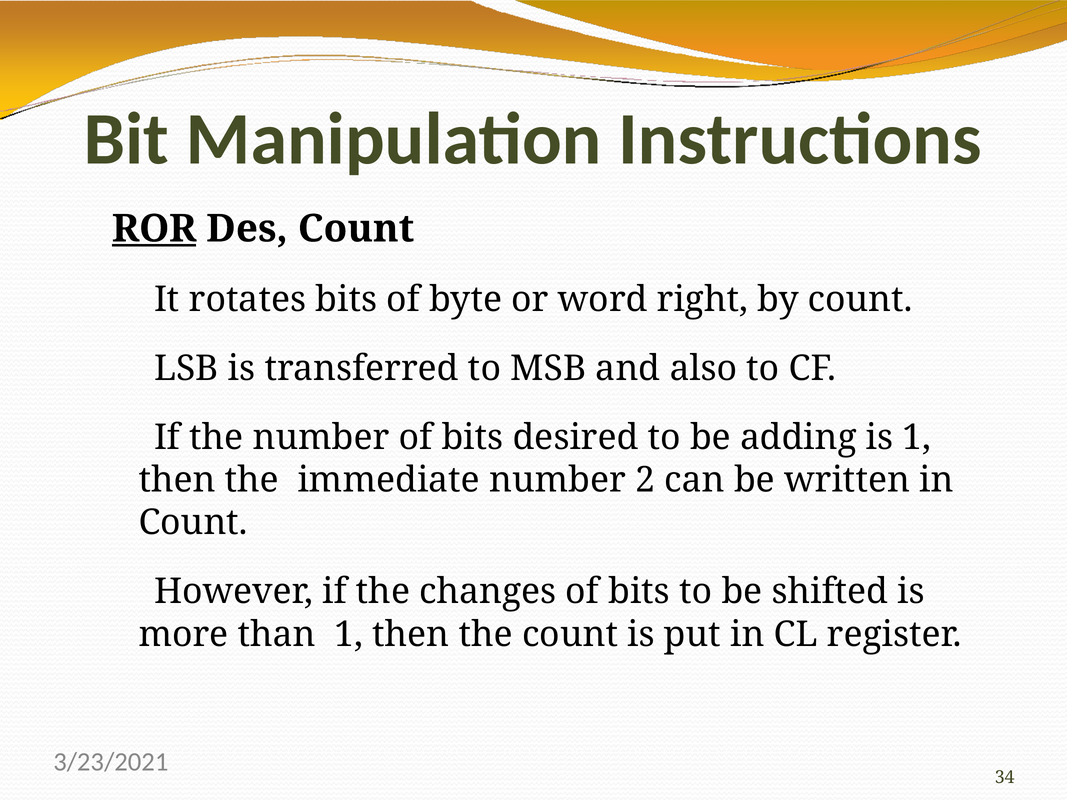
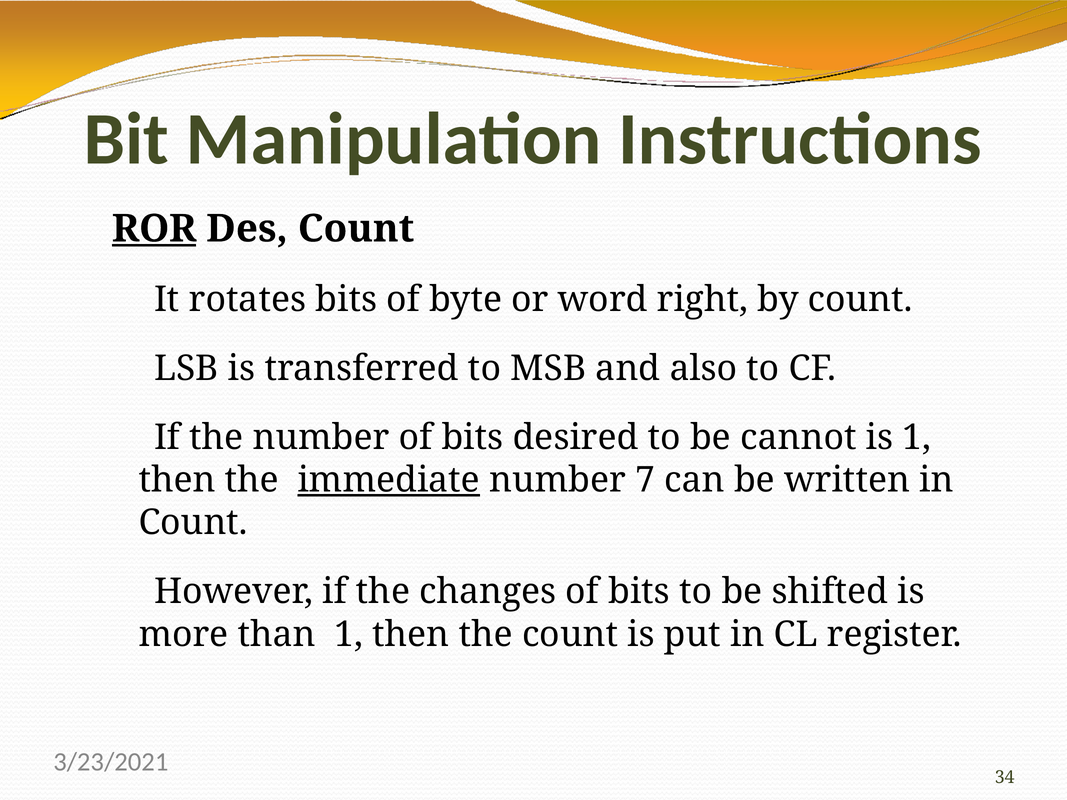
adding: adding -> cannot
immediate underline: none -> present
2: 2 -> 7
